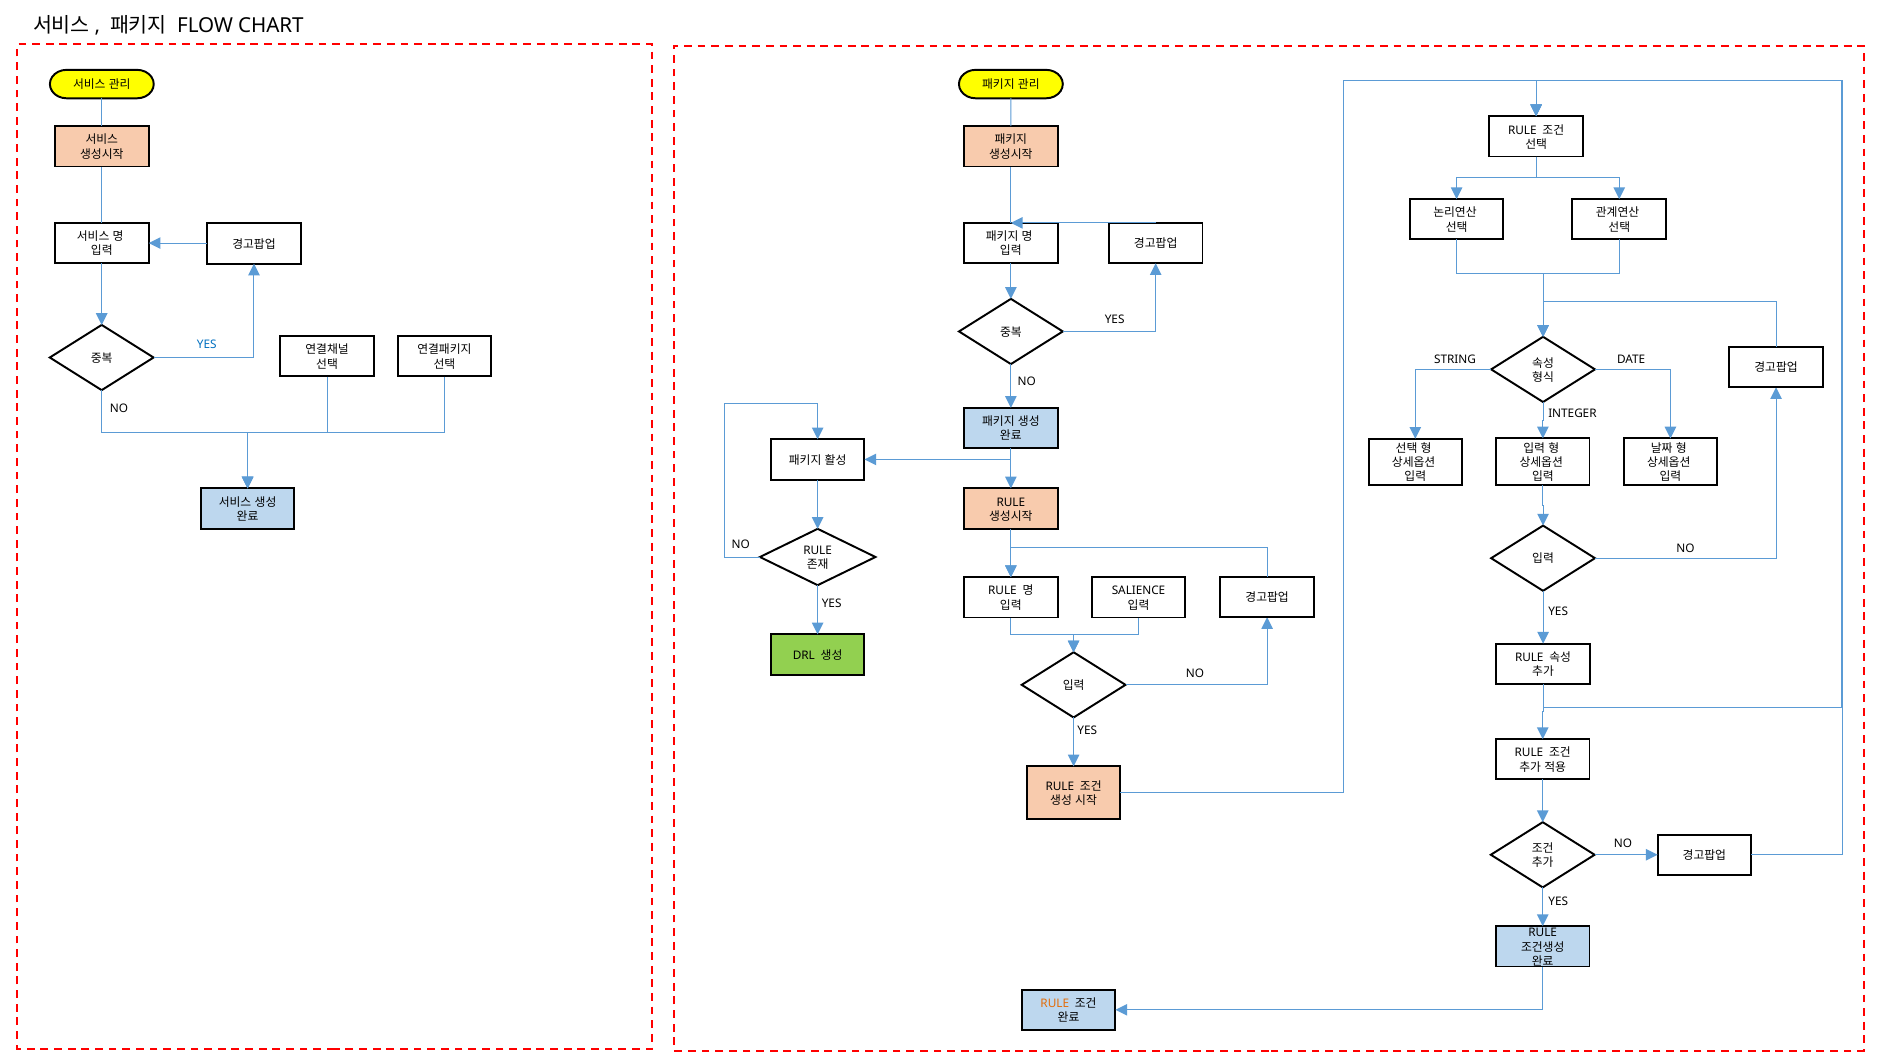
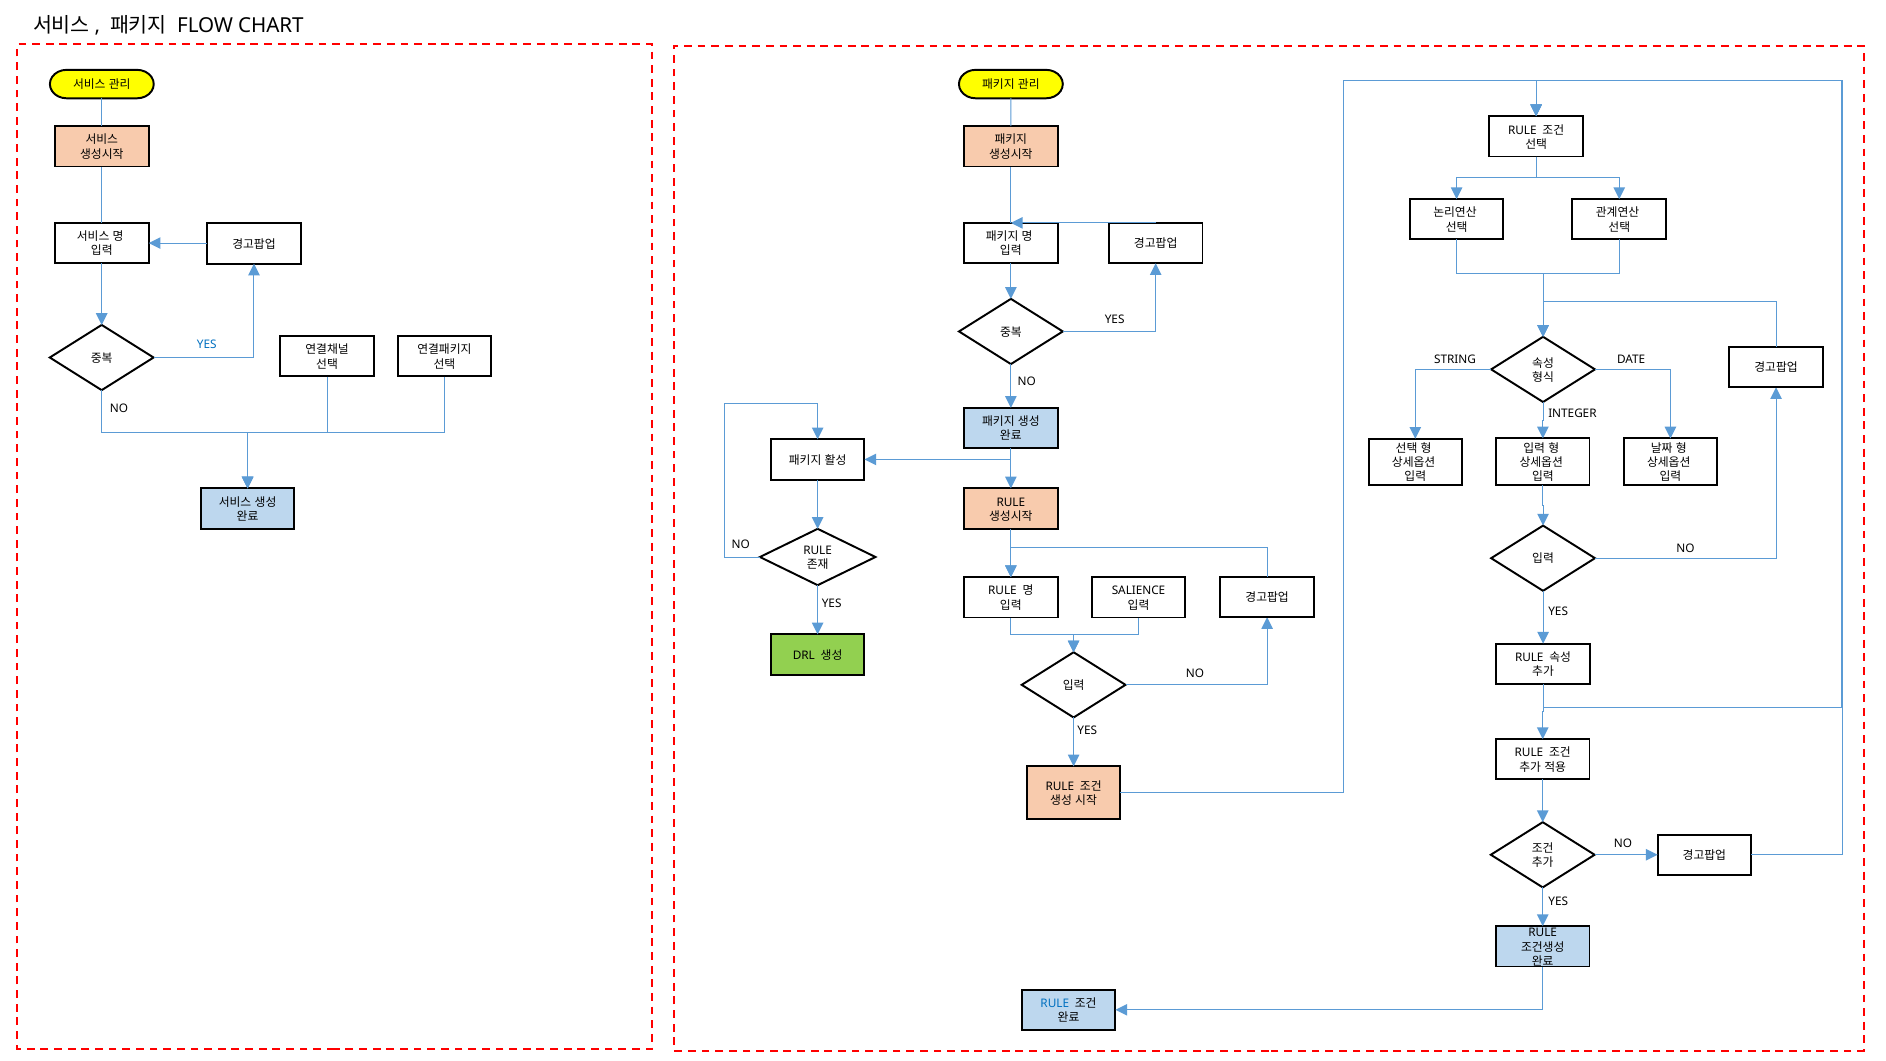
RULE at (1055, 1003) colour: orange -> blue
